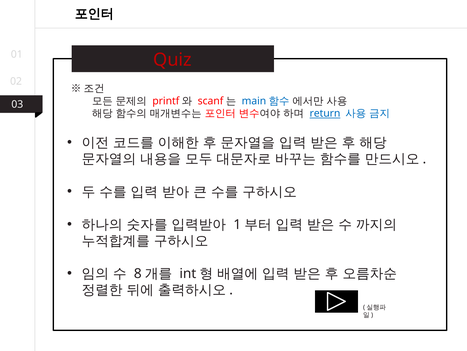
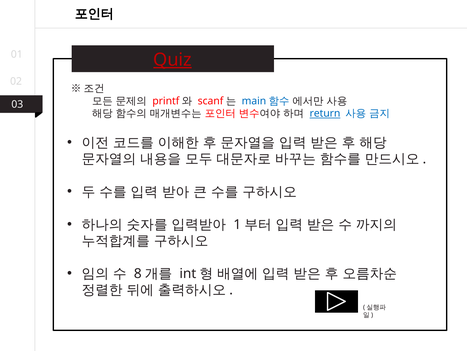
Quiz underline: none -> present
